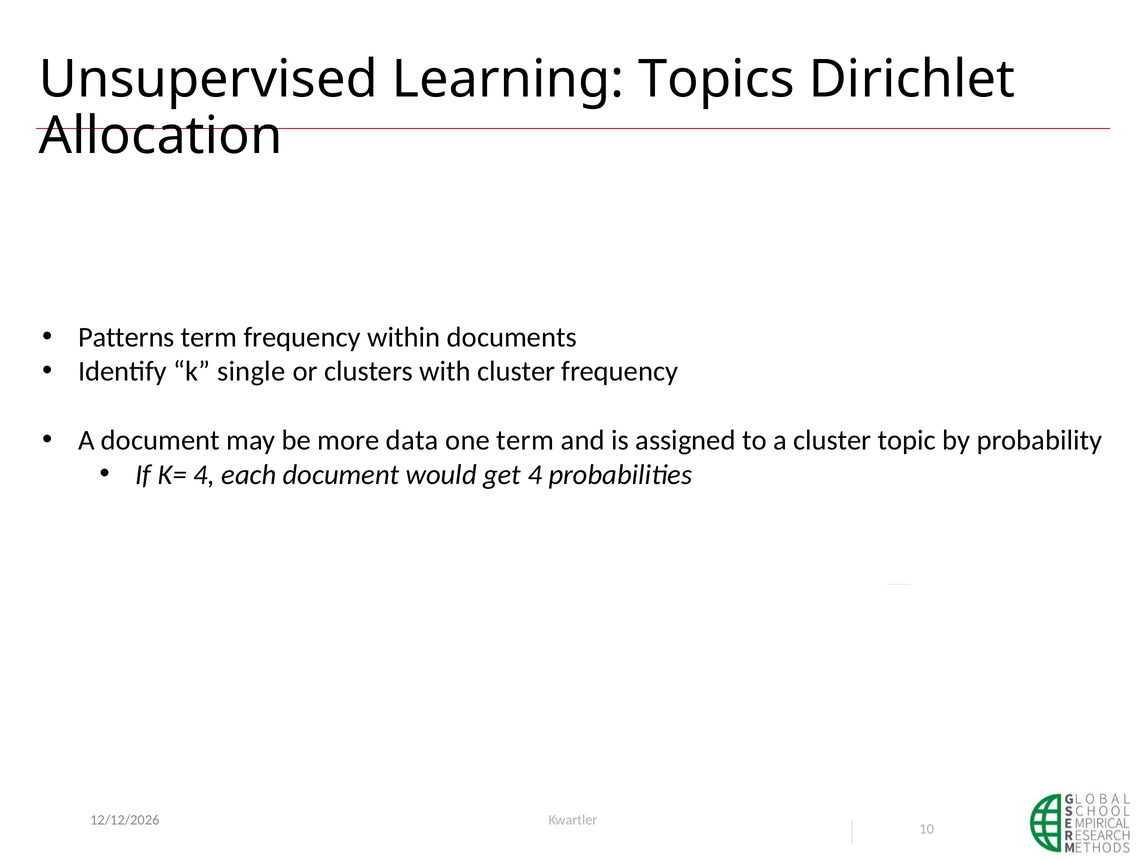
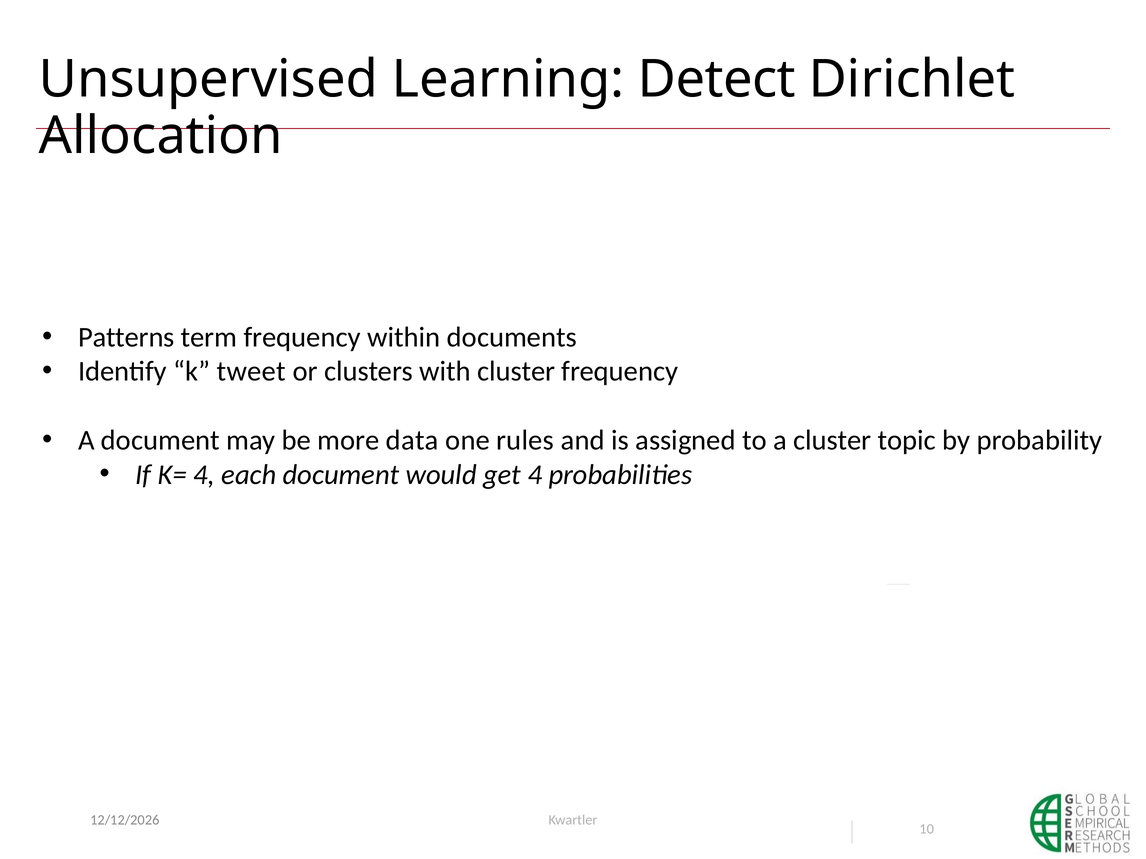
Topics: Topics -> Detect
single: single -> tweet
one term: term -> rules
